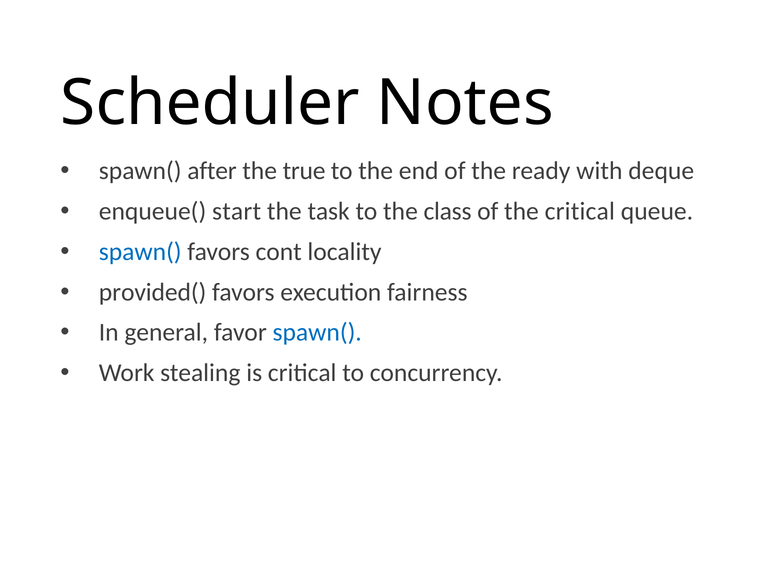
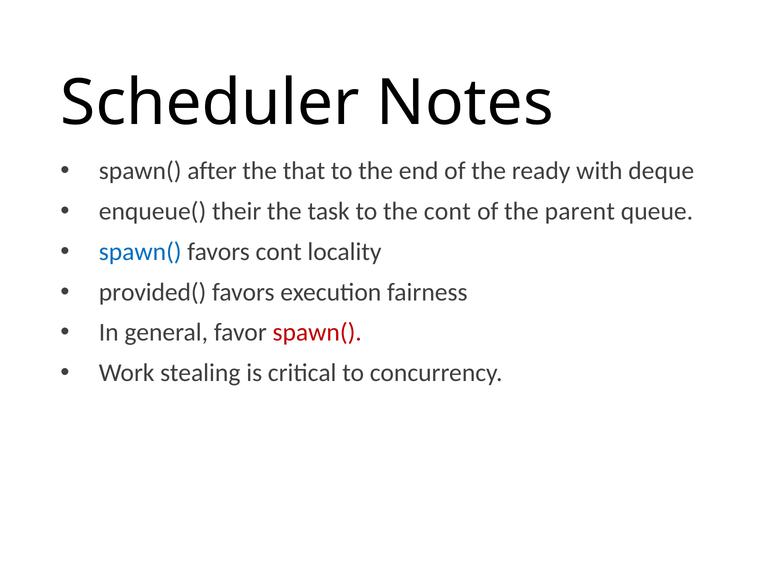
true: true -> that
start: start -> their
the class: class -> cont
the critical: critical -> parent
spawn( at (317, 333) colour: blue -> red
